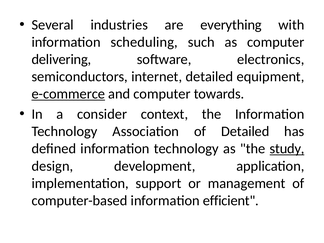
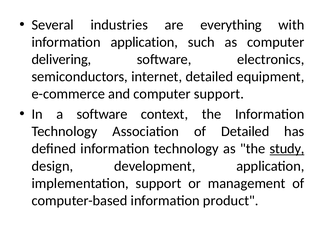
information scheduling: scheduling -> application
e-commerce underline: present -> none
computer towards: towards -> support
a consider: consider -> software
efficient: efficient -> product
